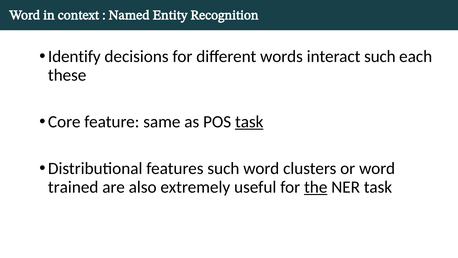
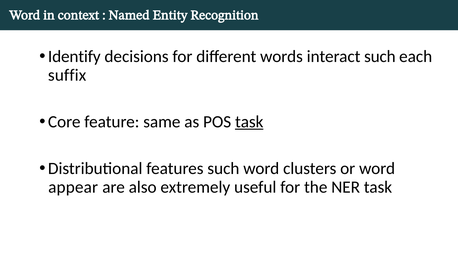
these: these -> suffix
trained: trained -> appear
the underline: present -> none
